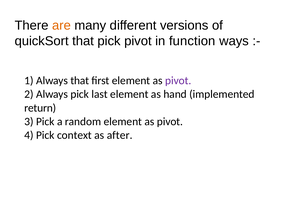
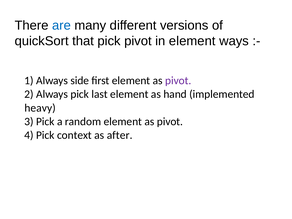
are colour: orange -> blue
in function: function -> element
Always that: that -> side
return: return -> heavy
